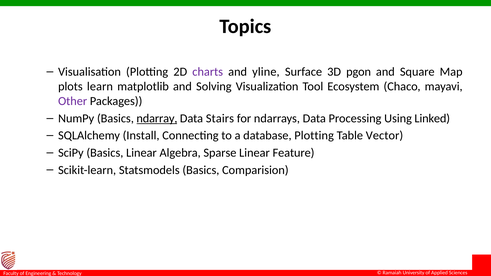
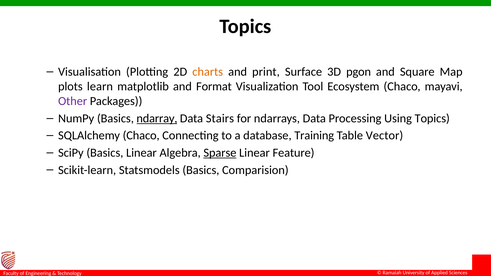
charts colour: purple -> orange
yline: yline -> print
Solving: Solving -> Format
Using Linked: Linked -> Topics
SQLAlchemy Install: Install -> Chaco
database Plotting: Plotting -> Training
Sparse underline: none -> present
